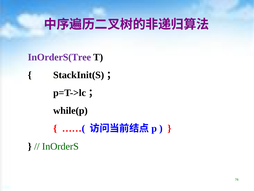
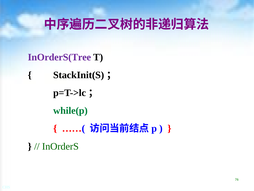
while(p colour: black -> green
